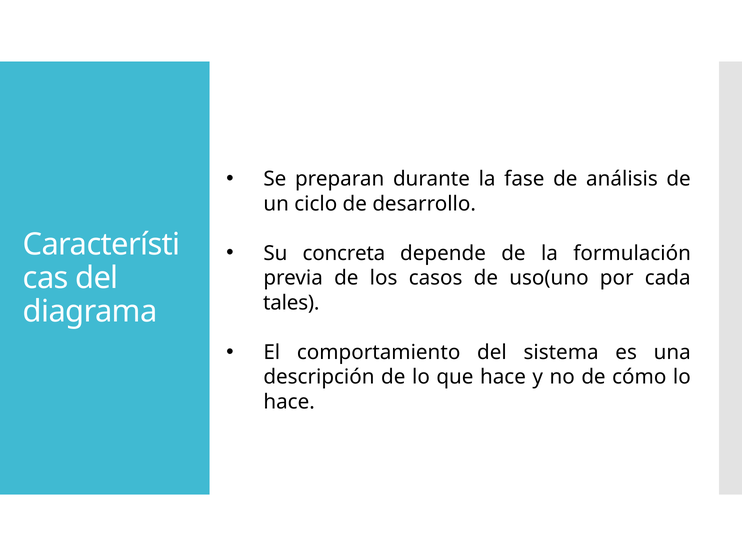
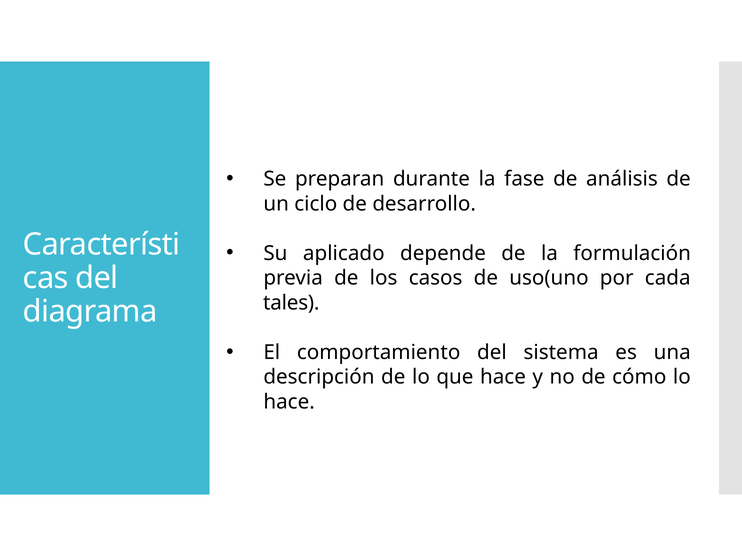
concreta: concreta -> aplicado
